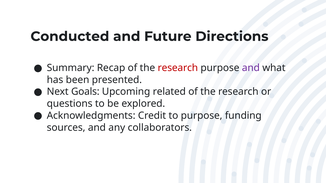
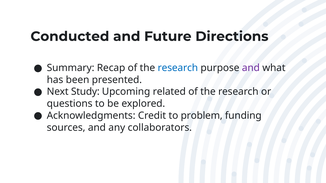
research at (178, 68) colour: red -> blue
Goals: Goals -> Study
to purpose: purpose -> problem
